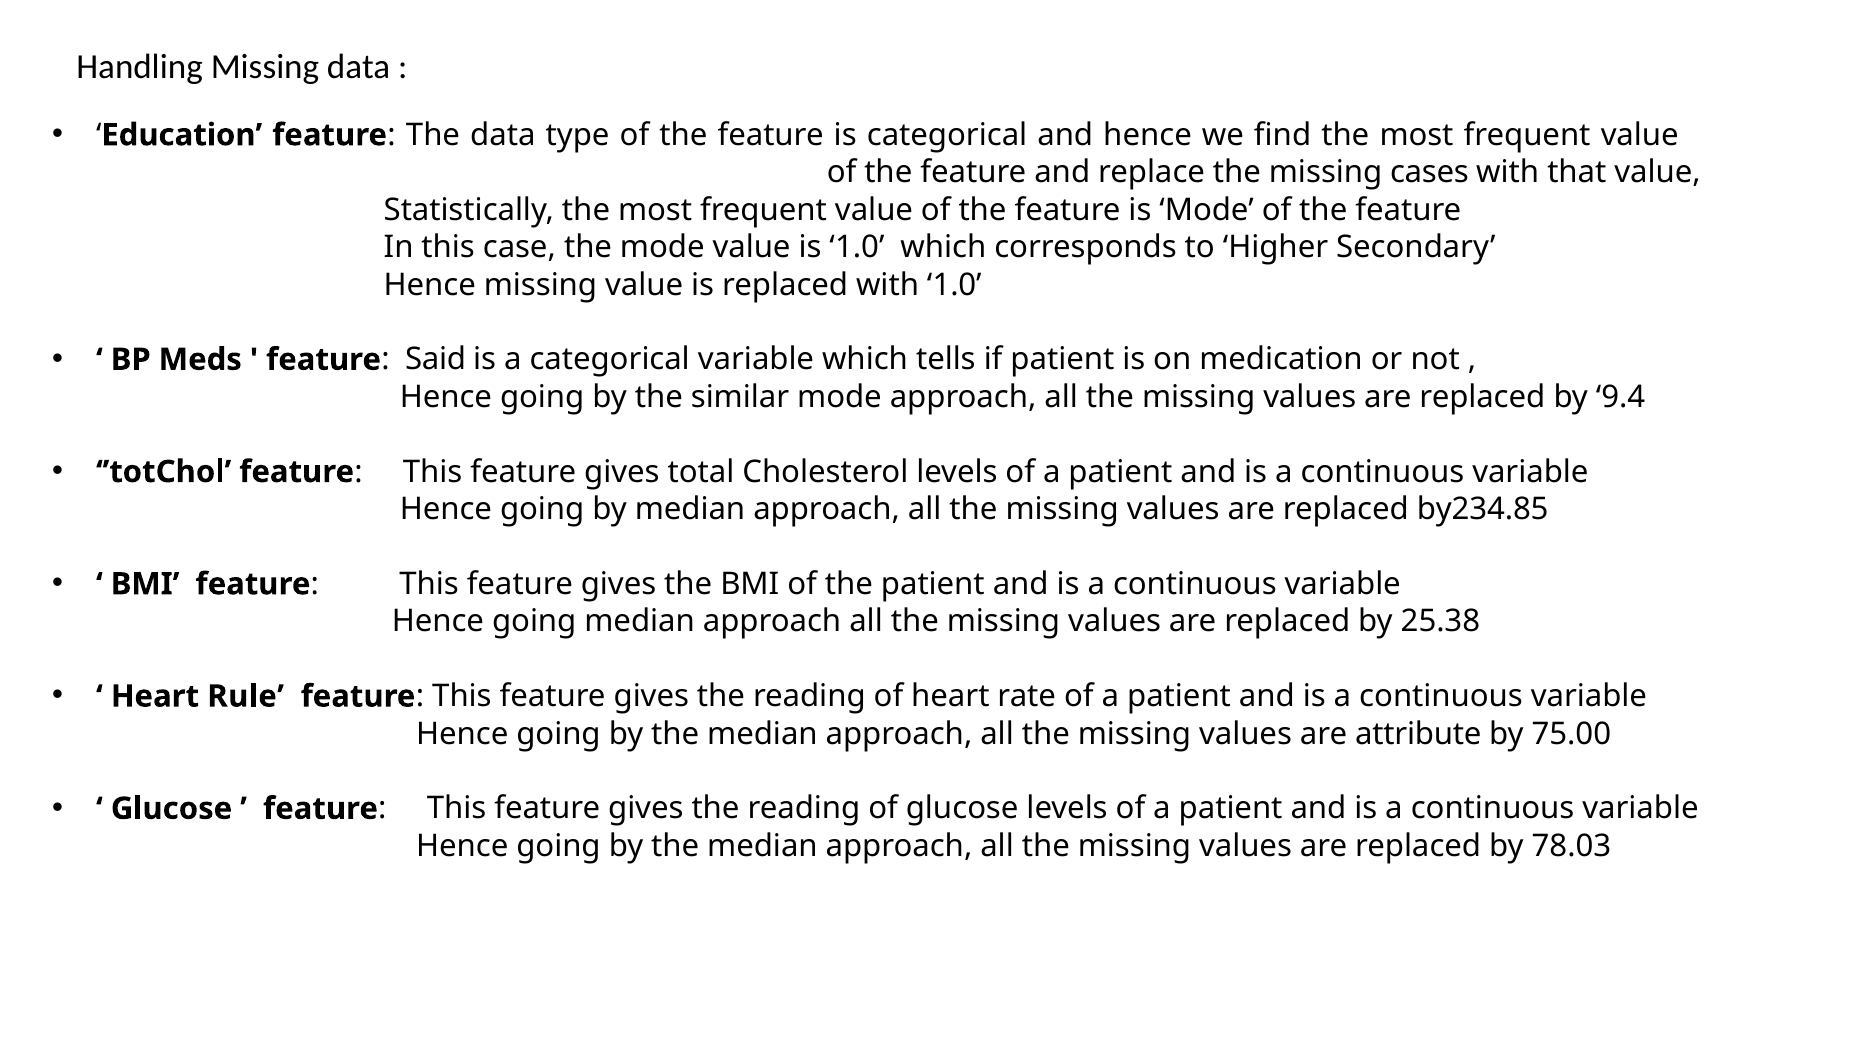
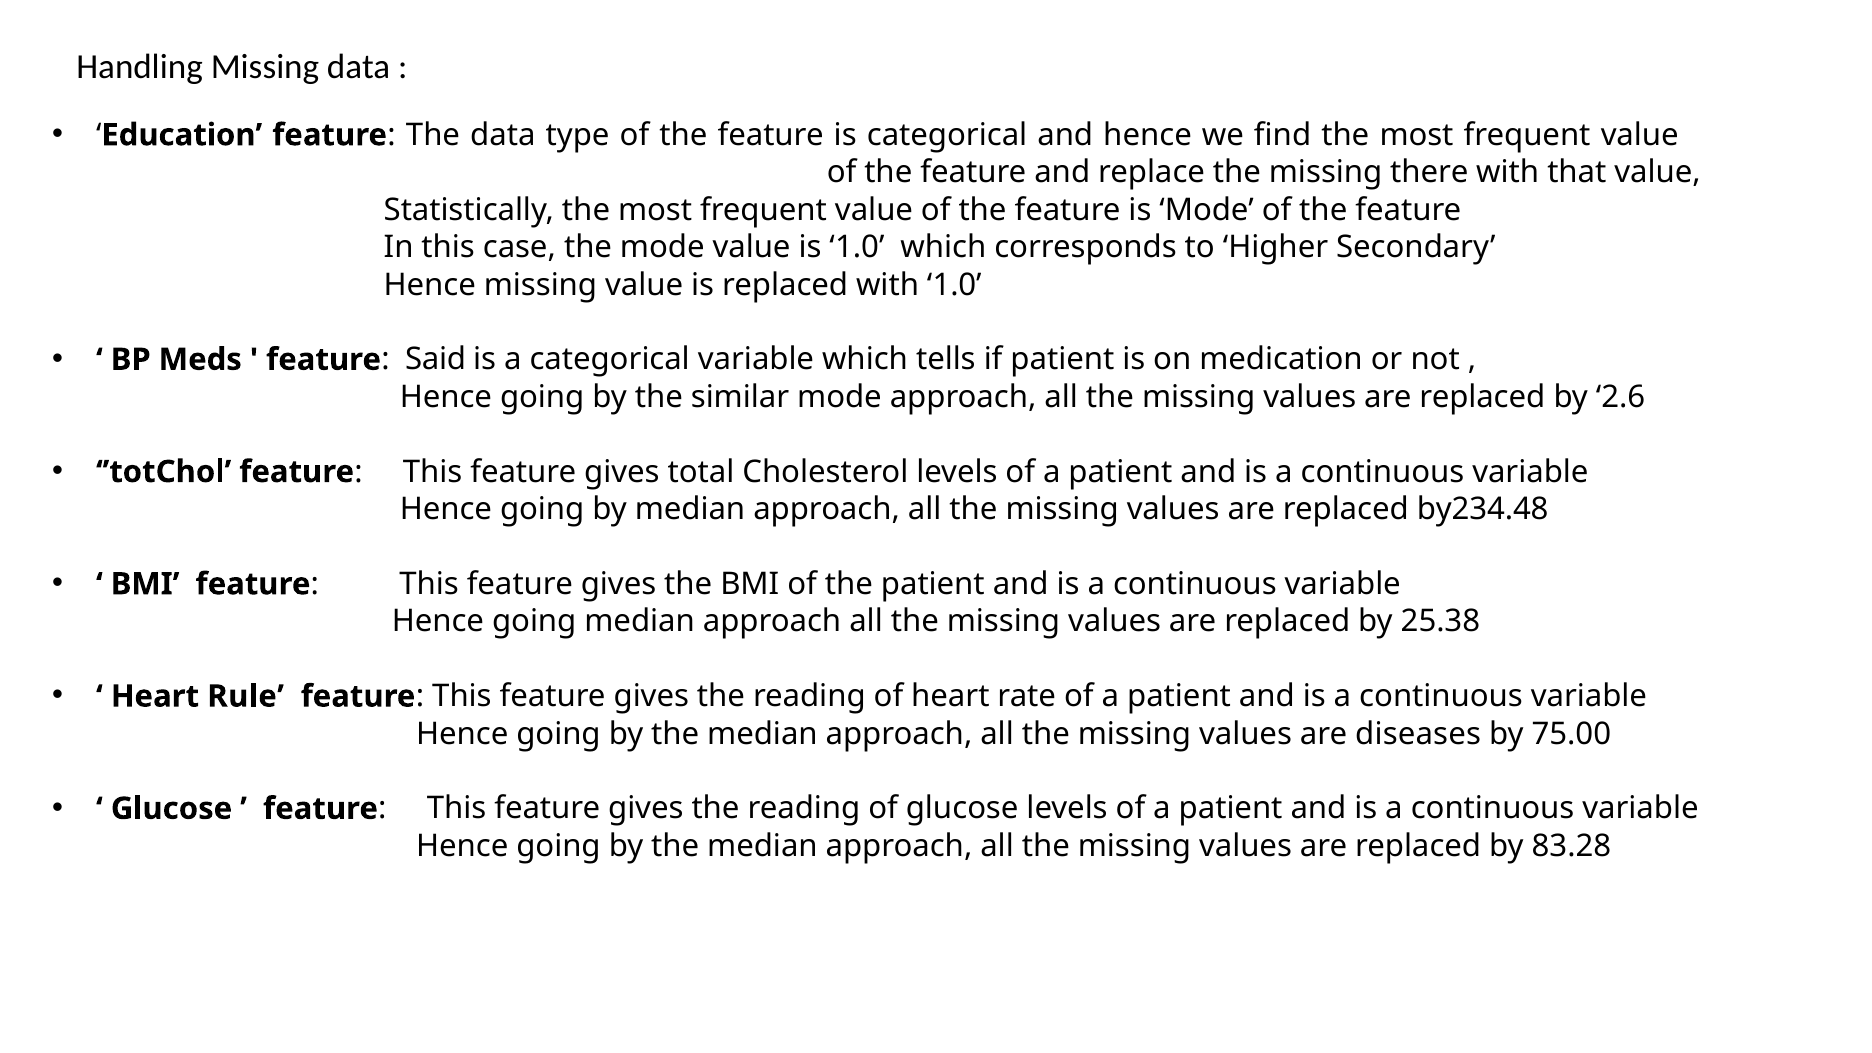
cases: cases -> there
9.4: 9.4 -> 2.6
by234.85: by234.85 -> by234.48
attribute: attribute -> diseases
78.03: 78.03 -> 83.28
